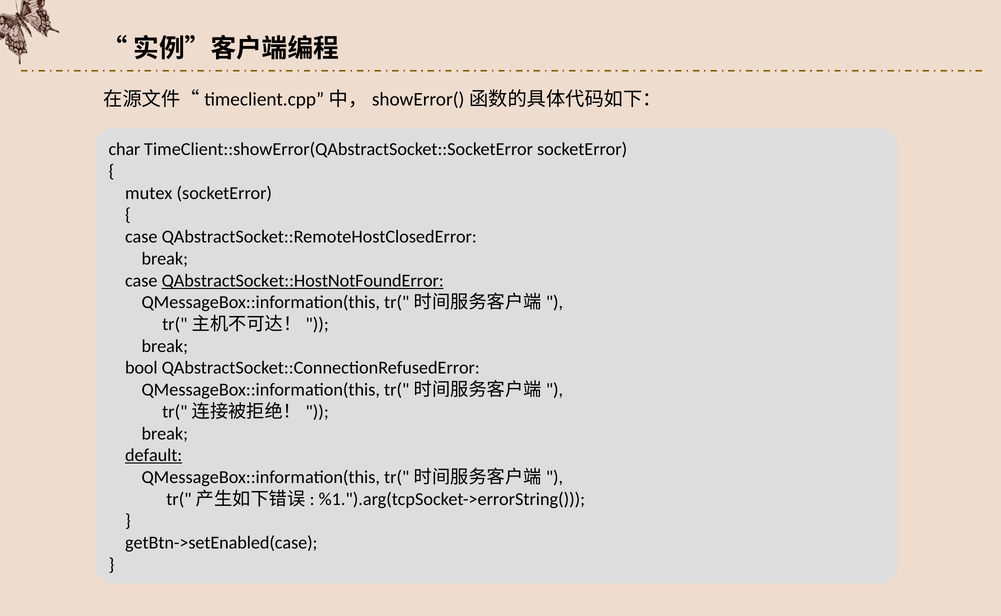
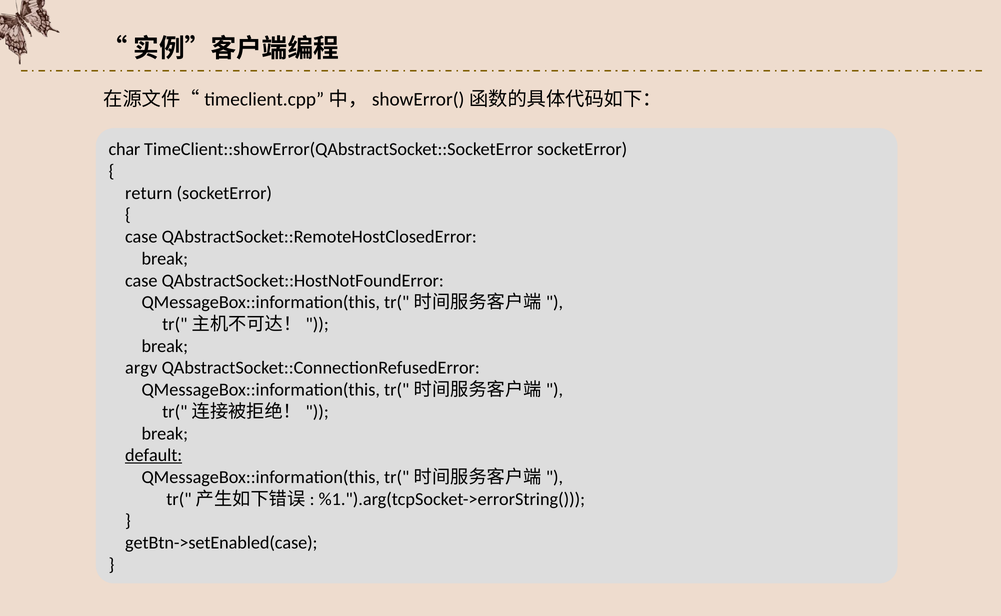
mutex: mutex -> return
QAbstractSocket::HostNotFoundError underline: present -> none
bool: bool -> argv
